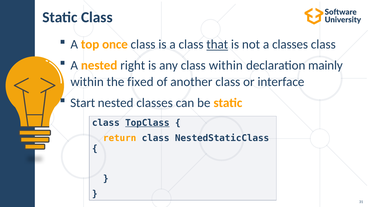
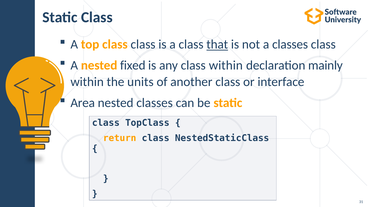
top once: once -> class
right: right -> fixed
fixed: fixed -> units
Start: Start -> Area
TopClass underline: present -> none
